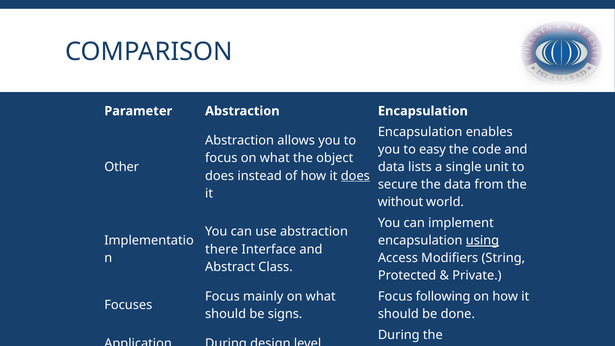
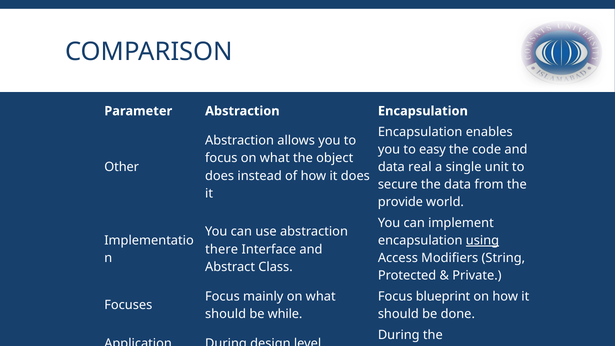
lists: lists -> real
does at (355, 176) underline: present -> none
without: without -> provide
following: following -> blueprint
signs: signs -> while
